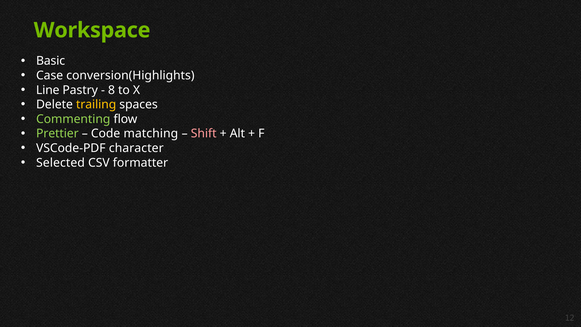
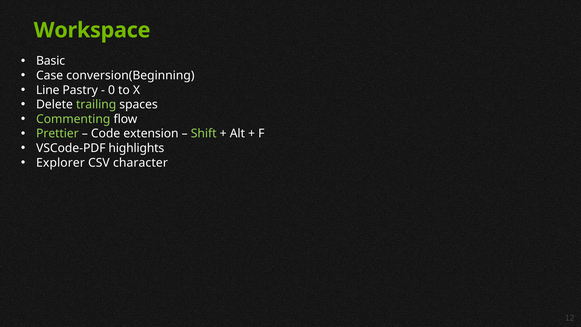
conversion(Highlights: conversion(Highlights -> conversion(Beginning
8: 8 -> 0
trailing colour: yellow -> light green
matching: matching -> extension
Shift colour: pink -> light green
character: character -> highlights
Selected: Selected -> Explorer
formatter: formatter -> character
